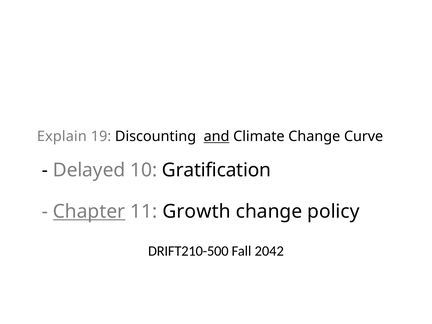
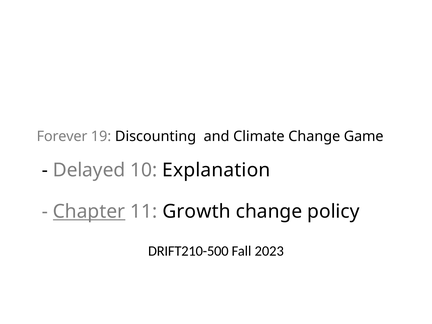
Explain: Explain -> Forever
and underline: present -> none
Curve: Curve -> Game
Gratification: Gratification -> Explanation
2042: 2042 -> 2023
